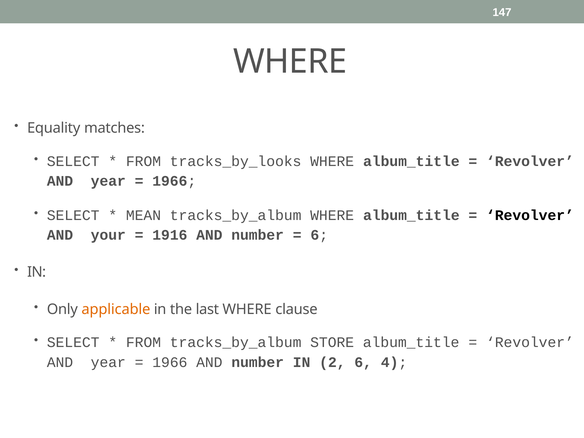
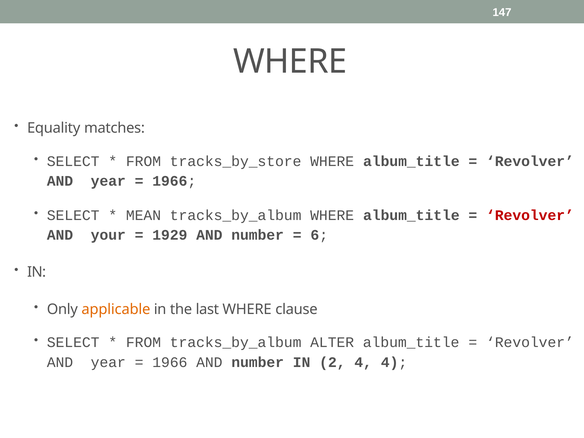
tracks_by_looks: tracks_by_looks -> tracks_by_store
Revolver at (530, 215) colour: black -> red
1916: 1916 -> 1929
STORE: STORE -> ALTER
2 6: 6 -> 4
